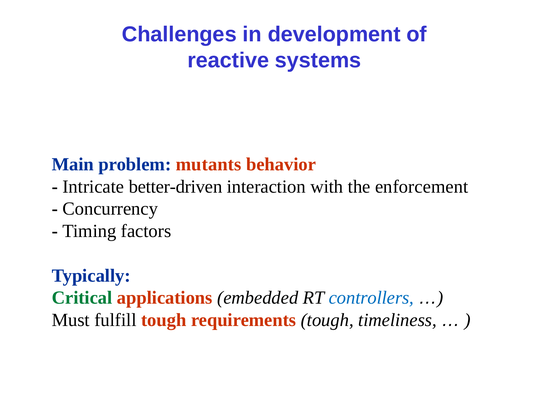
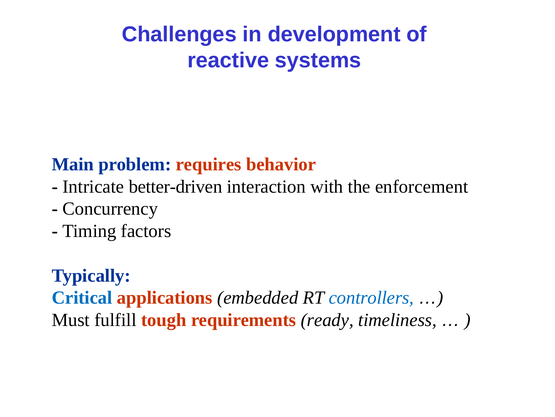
mutants: mutants -> requires
Critical colour: green -> blue
requirements tough: tough -> ready
